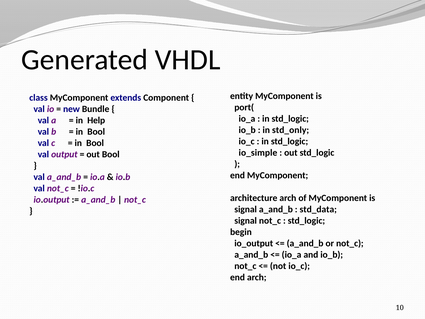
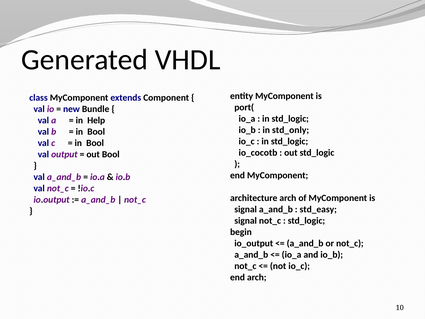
io_simple: io_simple -> io_cocotb
std_data: std_data -> std_easy
